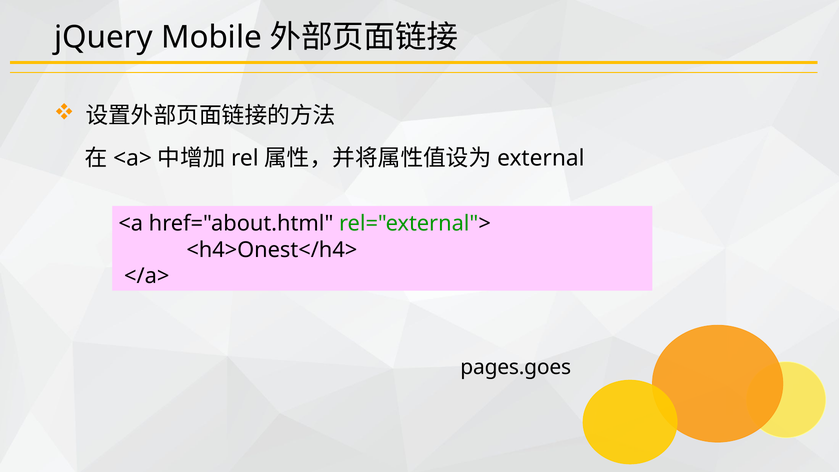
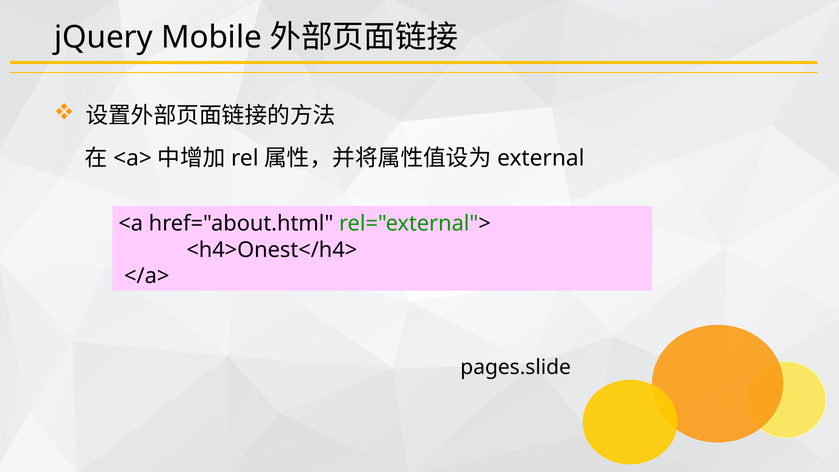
pages.goes: pages.goes -> pages.slide
